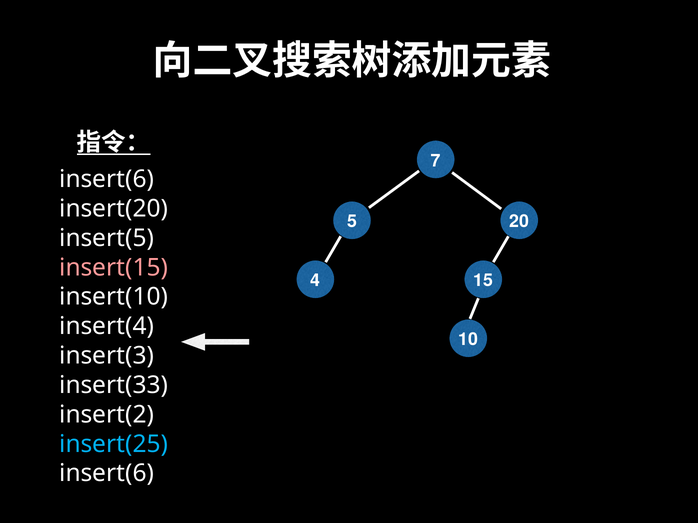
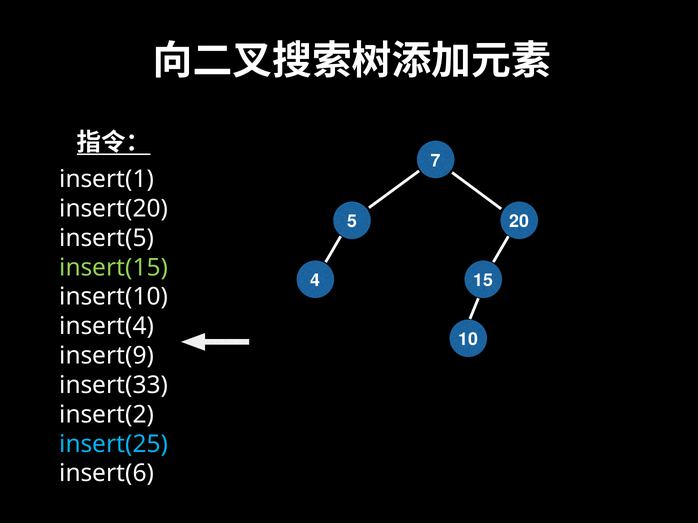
insert(6 at (107, 179): insert(6 -> insert(1
insert(15 colour: pink -> light green
insert(3: insert(3 -> insert(9
